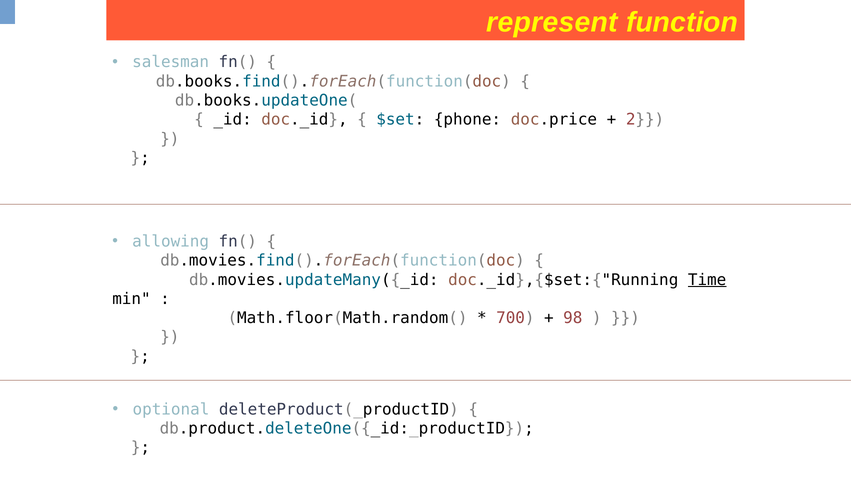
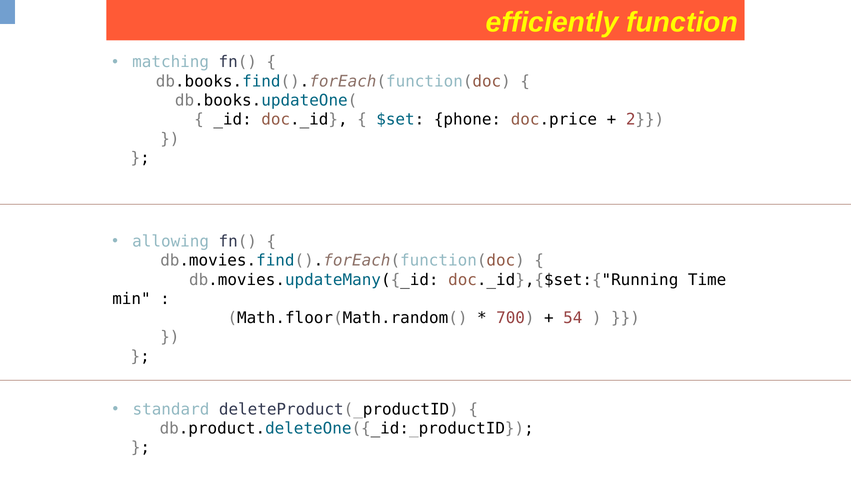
represent: represent -> efficiently
salesman: salesman -> matching
Time underline: present -> none
98: 98 -> 54
optional: optional -> standard
